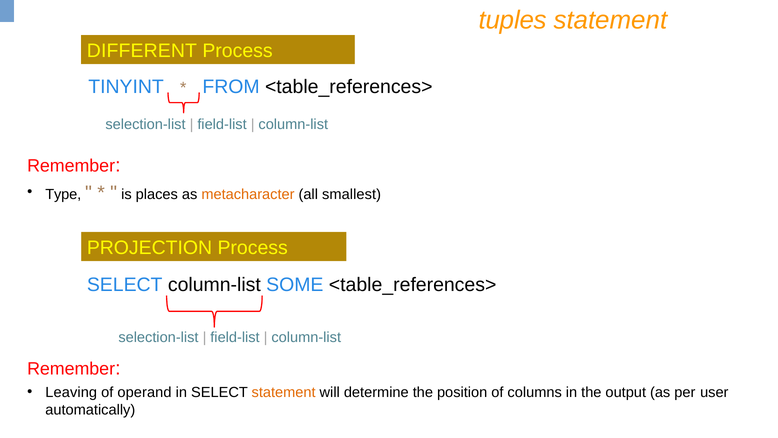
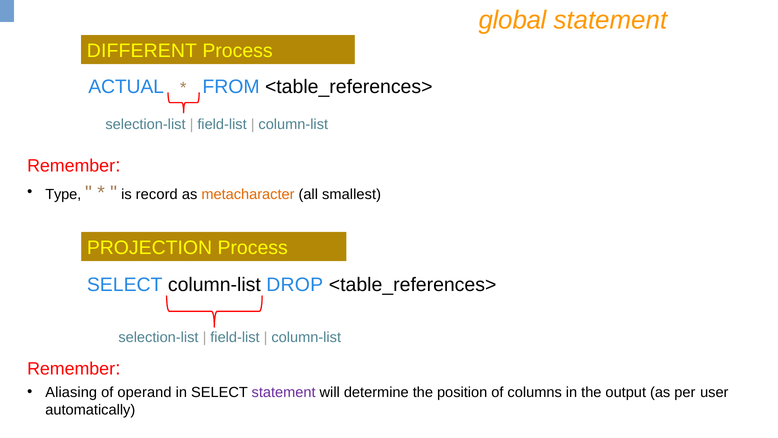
tuples: tuples -> global
TINYINT: TINYINT -> ACTUAL
places: places -> record
SOME: SOME -> DROP
Leaving: Leaving -> Aliasing
statement at (284, 392) colour: orange -> purple
